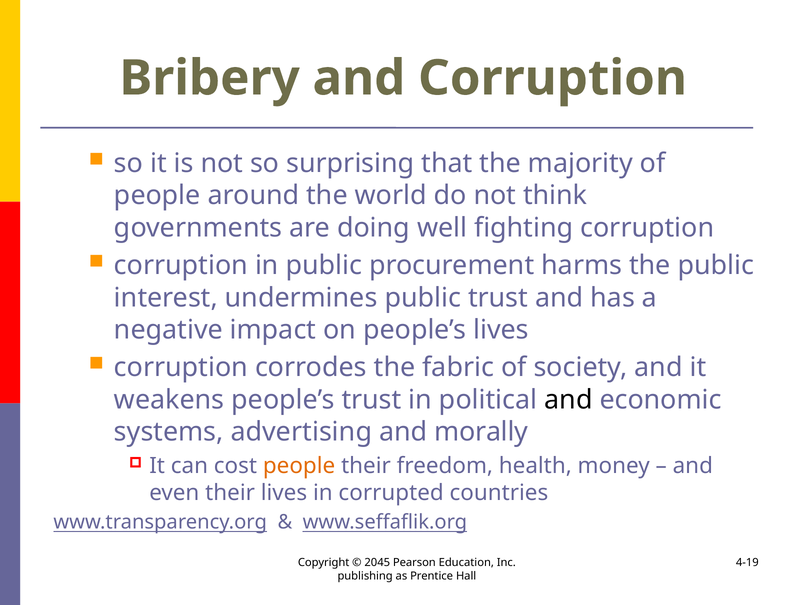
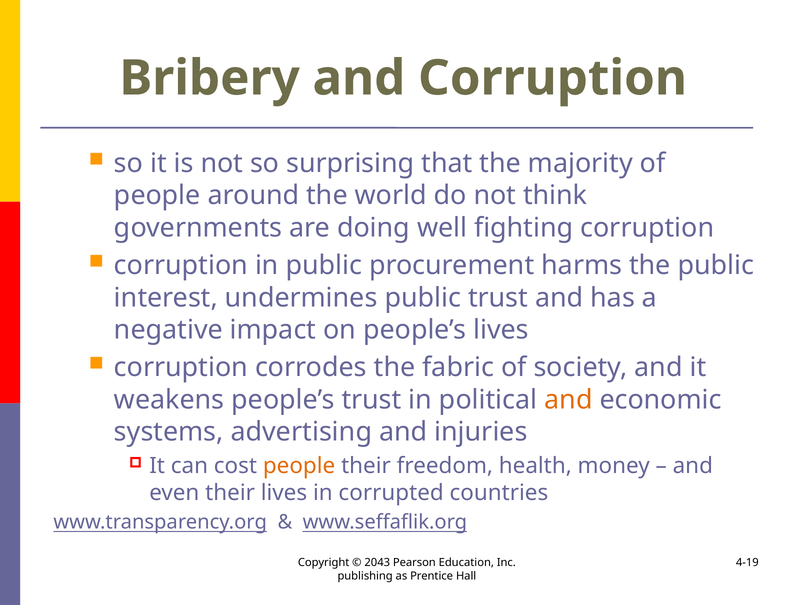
and at (568, 400) colour: black -> orange
morally: morally -> injuries
2045: 2045 -> 2043
